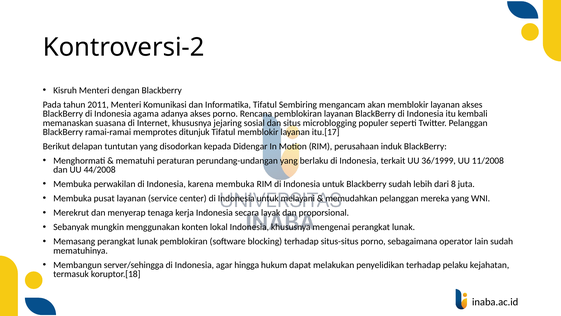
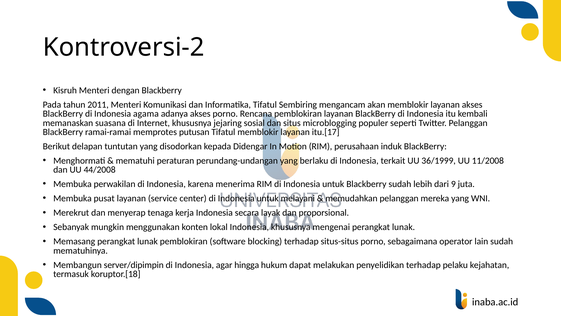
ditunjuk: ditunjuk -> putusan
karena membuka: membuka -> menerima
8: 8 -> 9
server/sehingga: server/sehingga -> server/dipimpin
